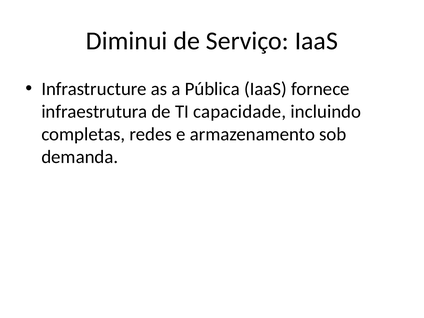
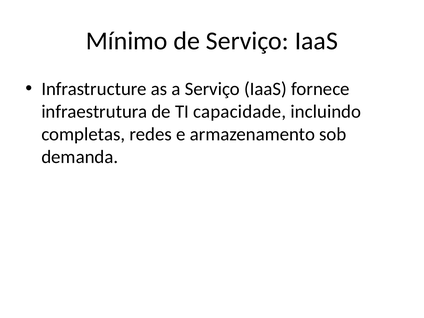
Diminui: Diminui -> Mínimo
a Pública: Pública -> Serviço
